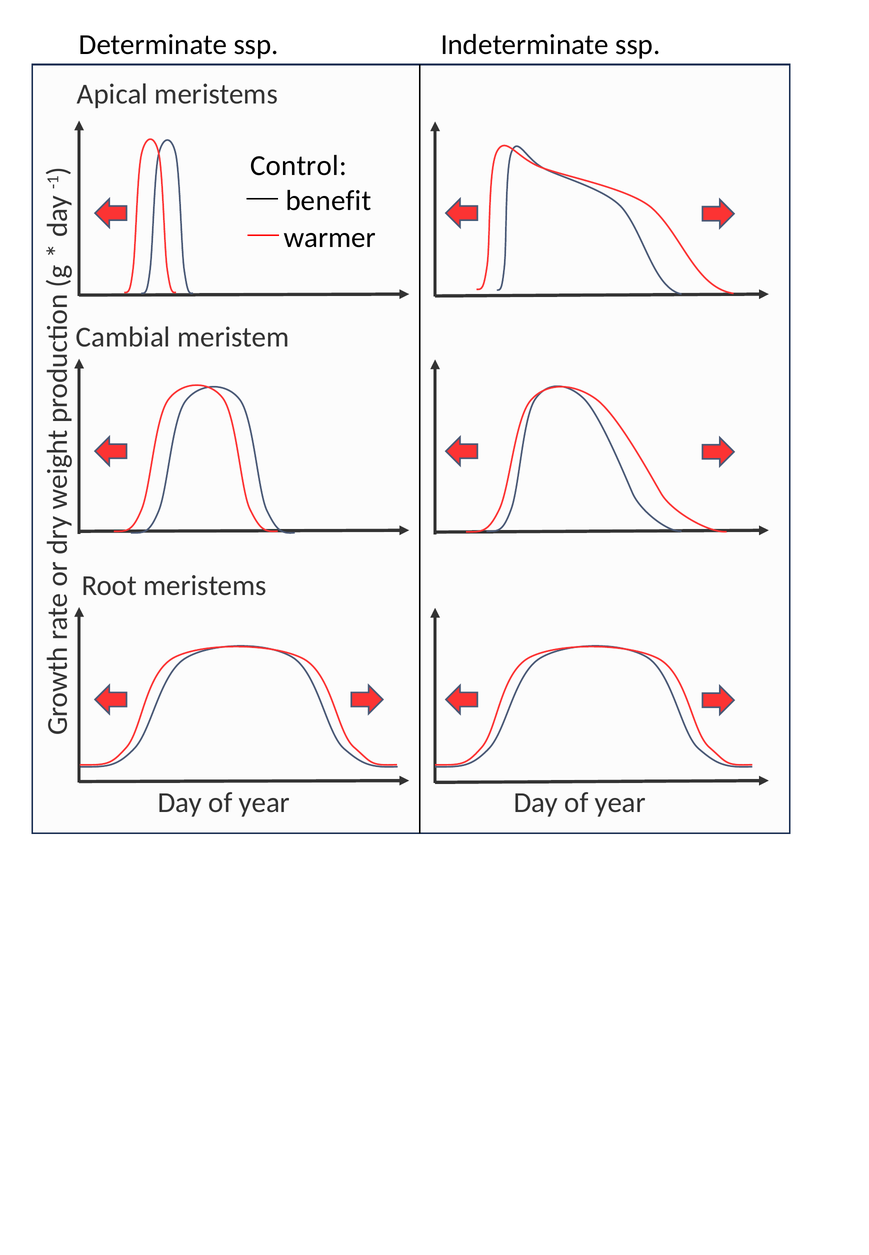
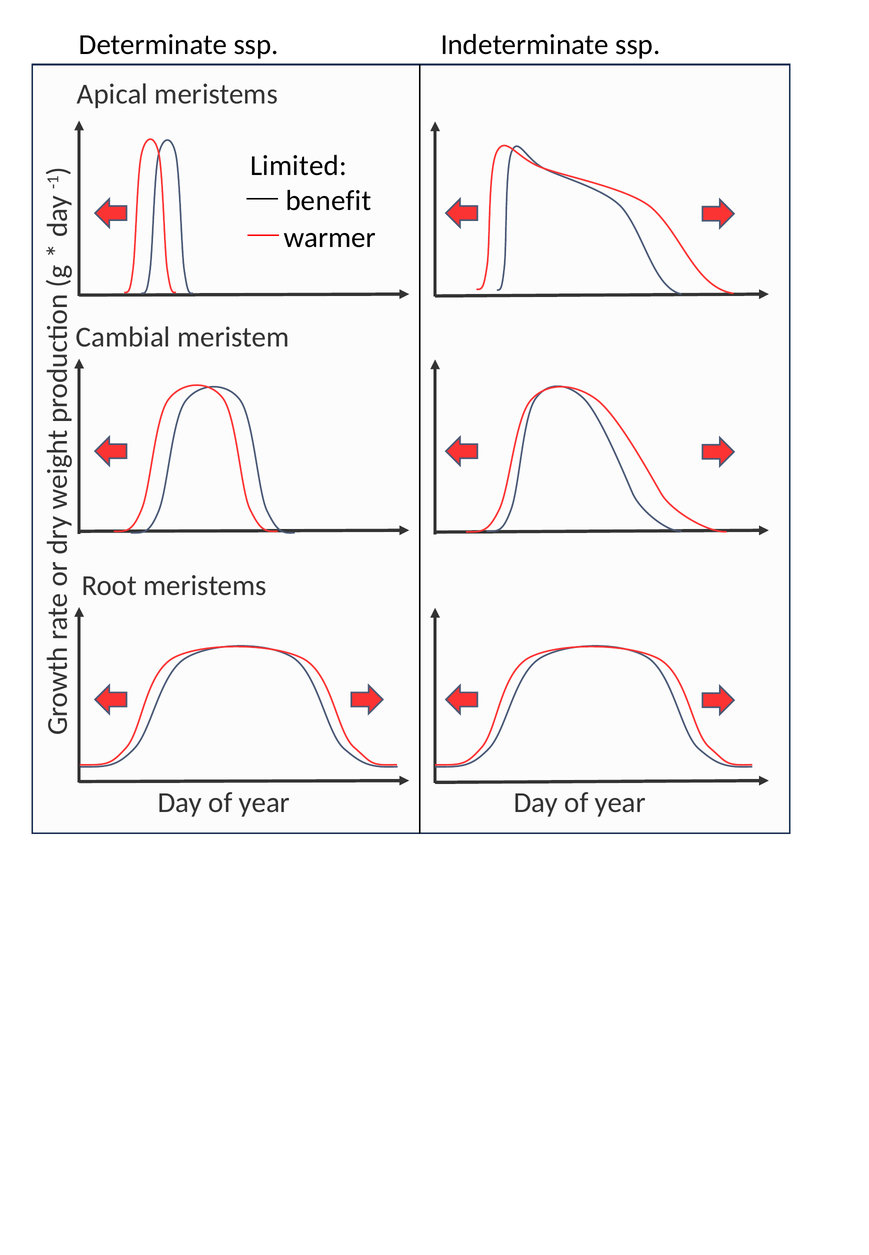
Control: Control -> Limited
